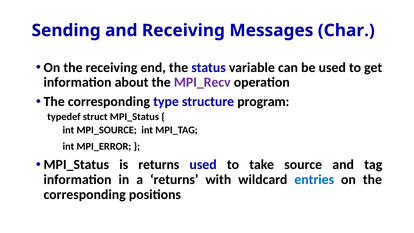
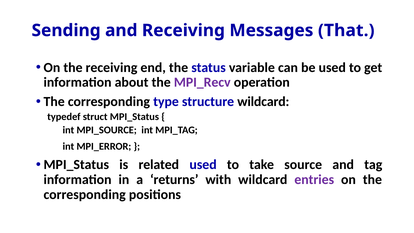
Char: Char -> That
structure program: program -> wildcard
is returns: returns -> related
entries colour: blue -> purple
